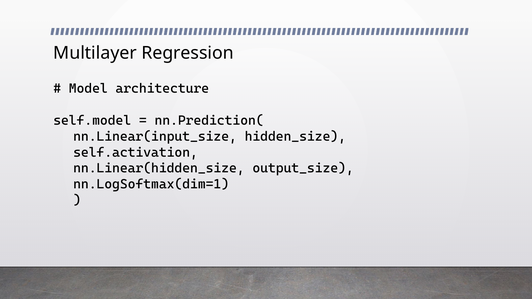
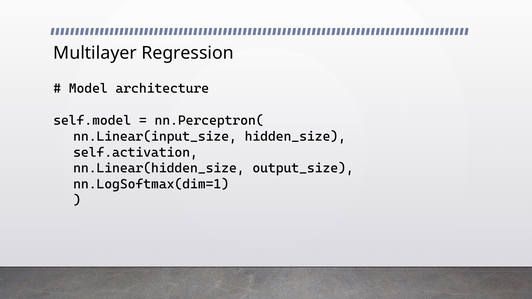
nn.Prediction(: nn.Prediction( -> nn.Perceptron(
